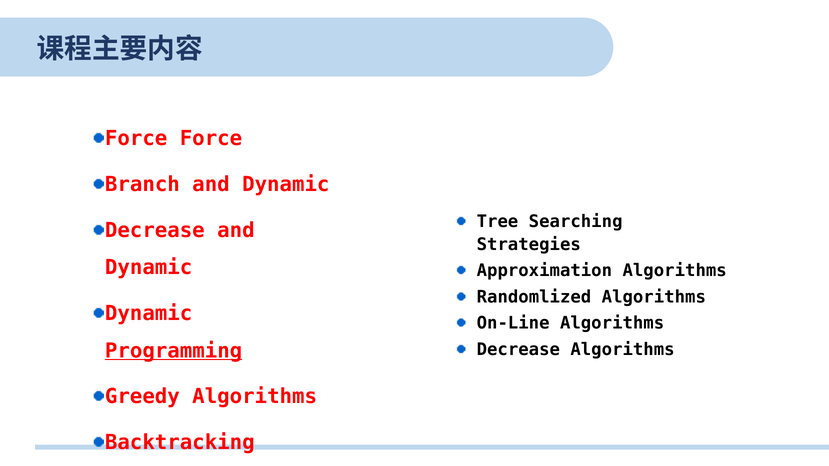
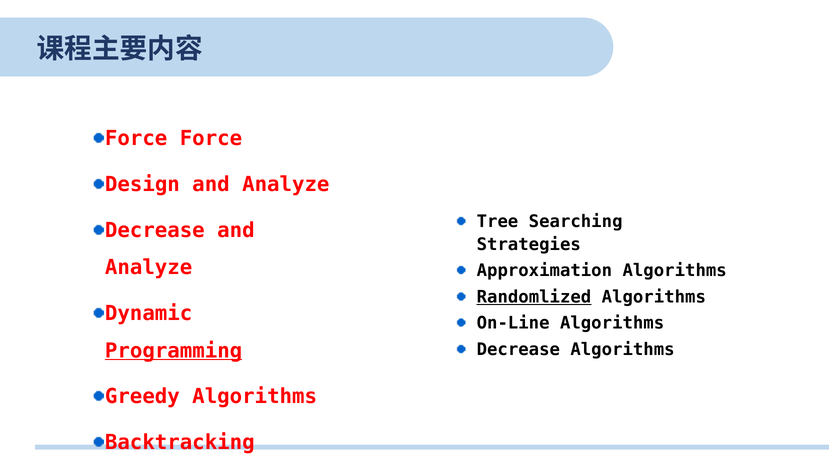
Branch at (142, 184): Branch -> Design
Dynamic at (286, 184): Dynamic -> Analyze
Dynamic at (149, 268): Dynamic -> Analyze
Randomlized underline: none -> present
